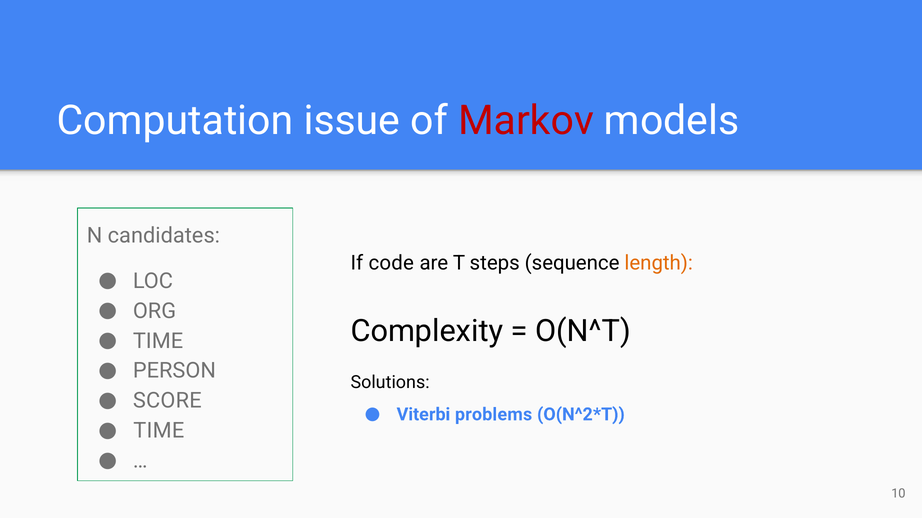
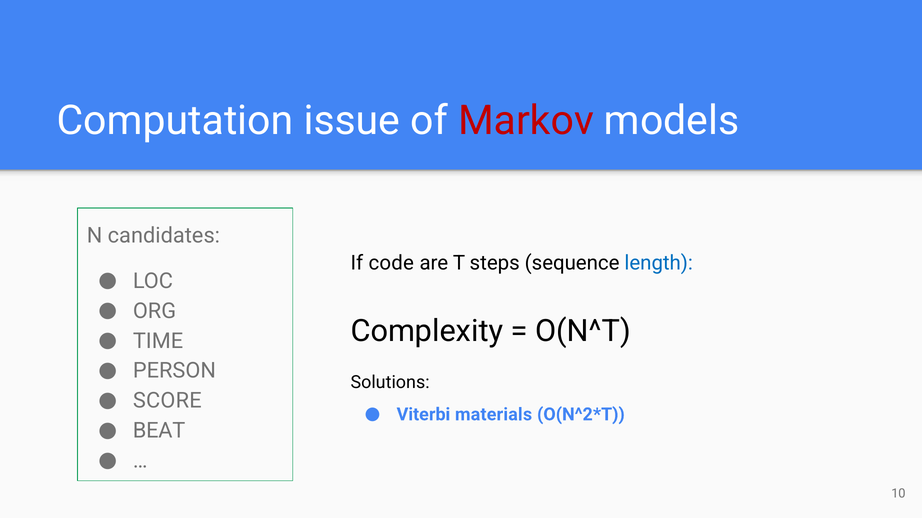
length colour: orange -> blue
problems: problems -> materials
TIME at (159, 431): TIME -> BEAT
